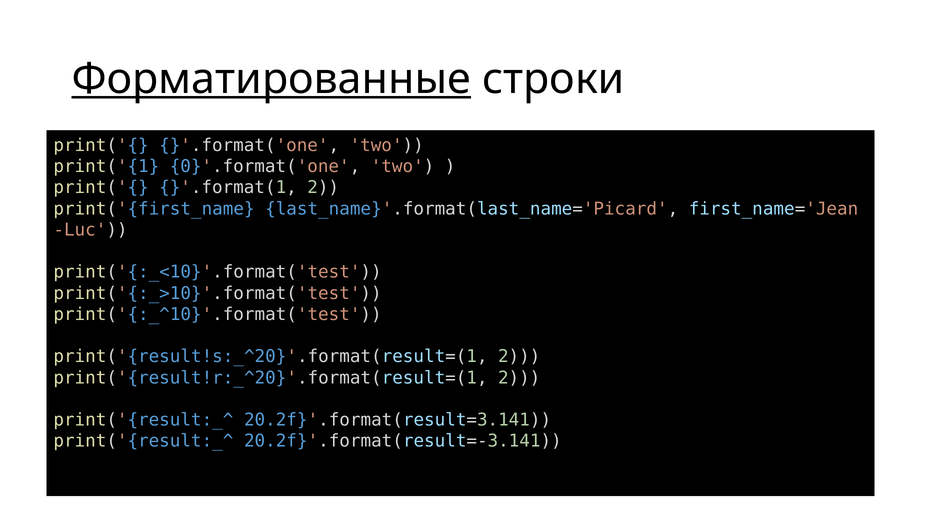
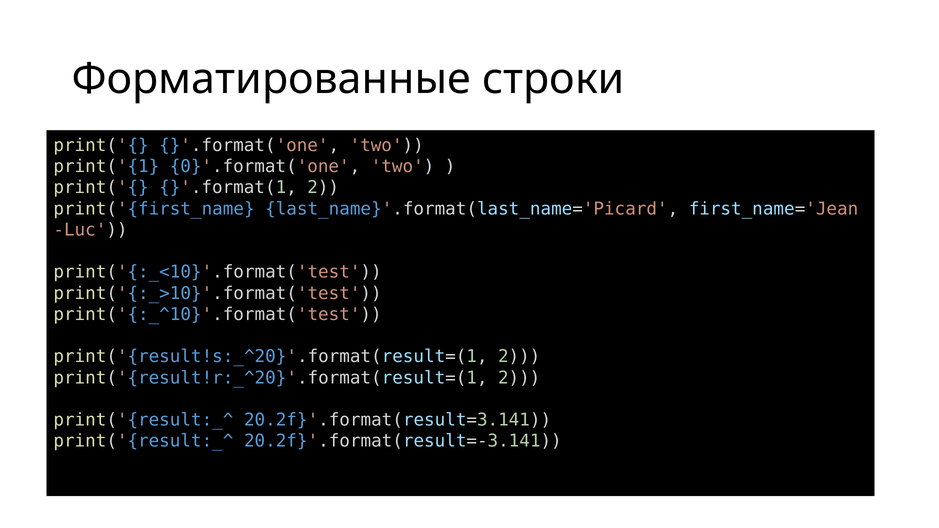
Форматированные underline: present -> none
